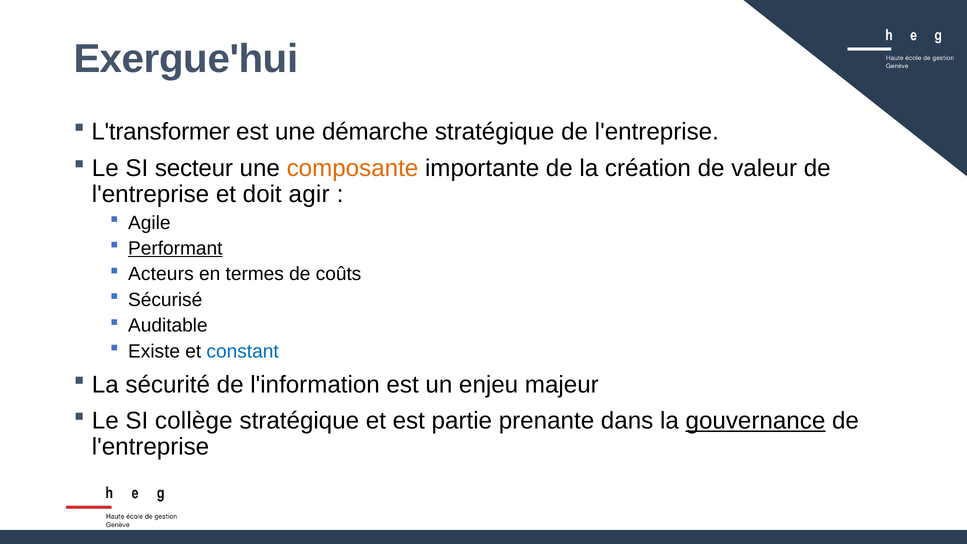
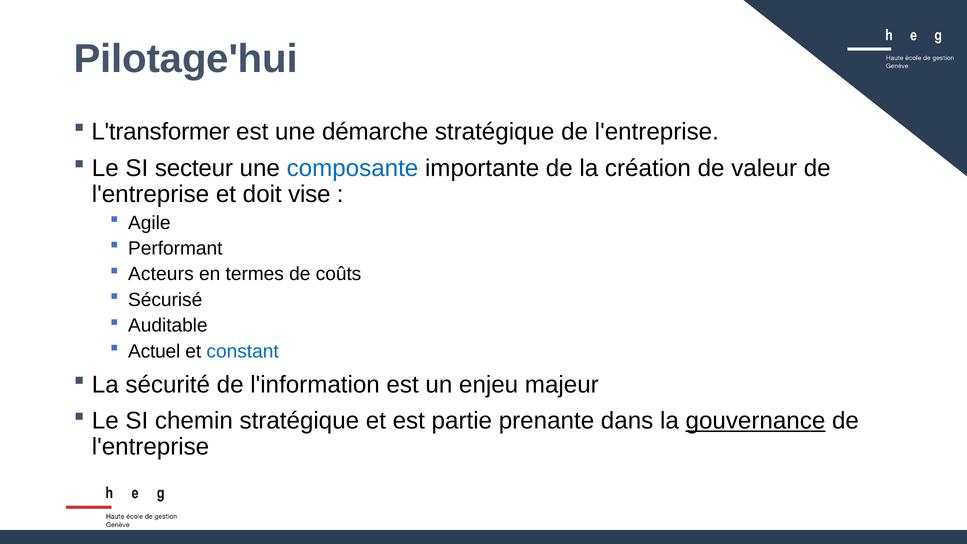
Exergue'hui: Exergue'hui -> Pilotage'hui
composante colour: orange -> blue
agir: agir -> vise
Performant underline: present -> none
Existe: Existe -> Actuel
collège: collège -> chemin
